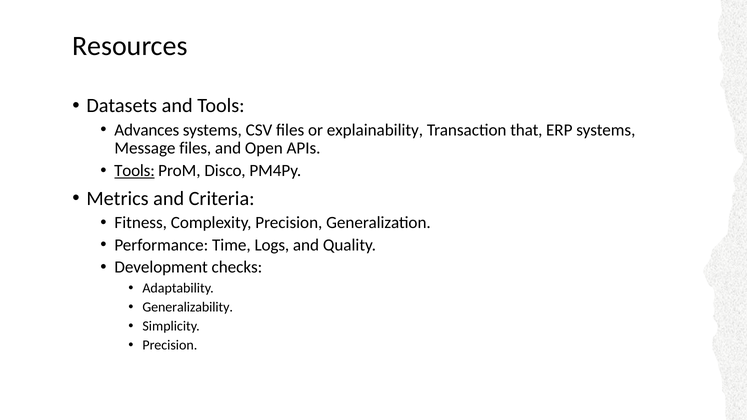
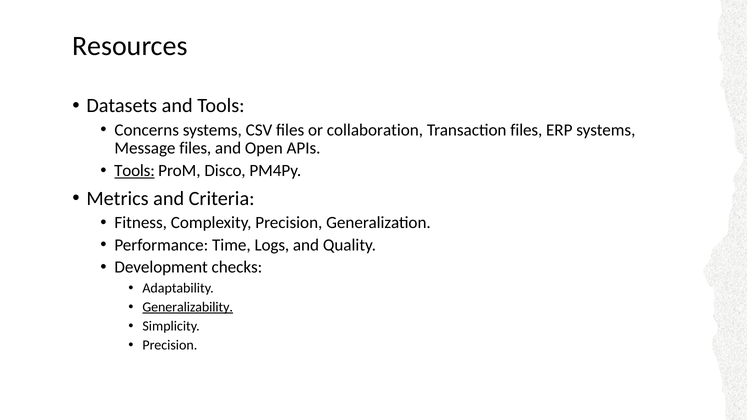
Advances: Advances -> Concerns
explainability: explainability -> collaboration
Transaction that: that -> files
Generalizability underline: none -> present
